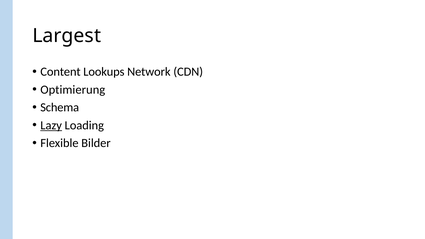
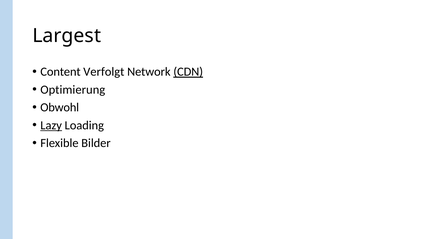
Lookups: Lookups -> Verfolgt
CDN underline: none -> present
Schema: Schema -> Obwohl
